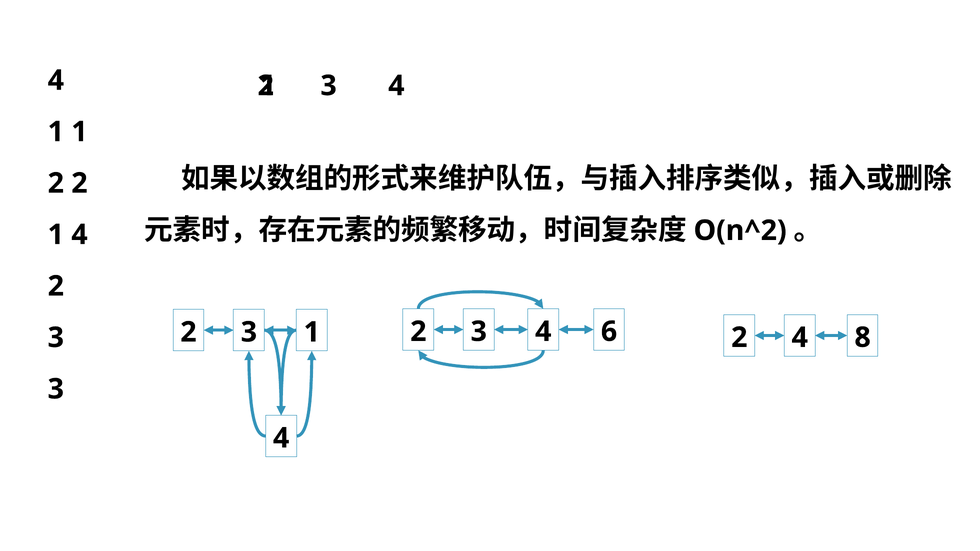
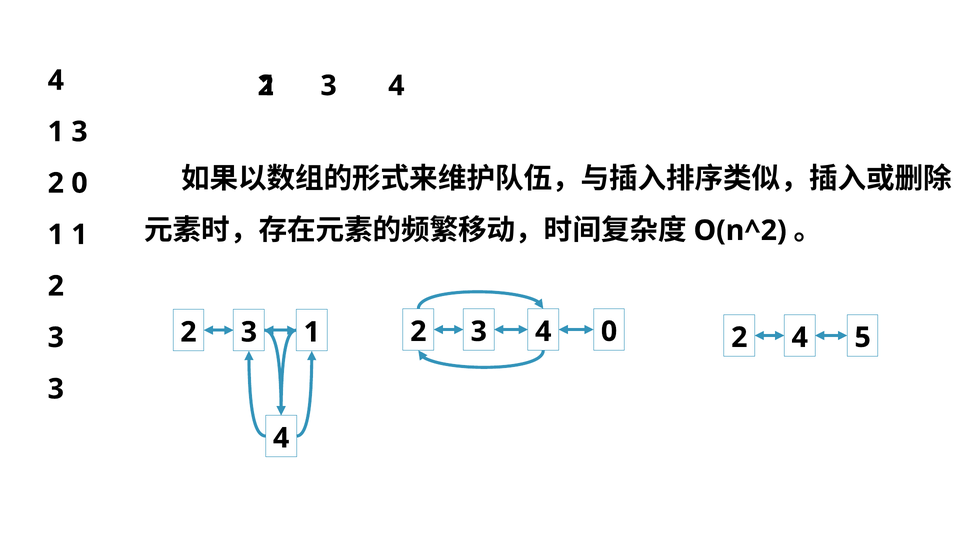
1 1: 1 -> 3
2 2: 2 -> 0
1 4: 4 -> 1
8: 8 -> 5
6 at (609, 332): 6 -> 0
